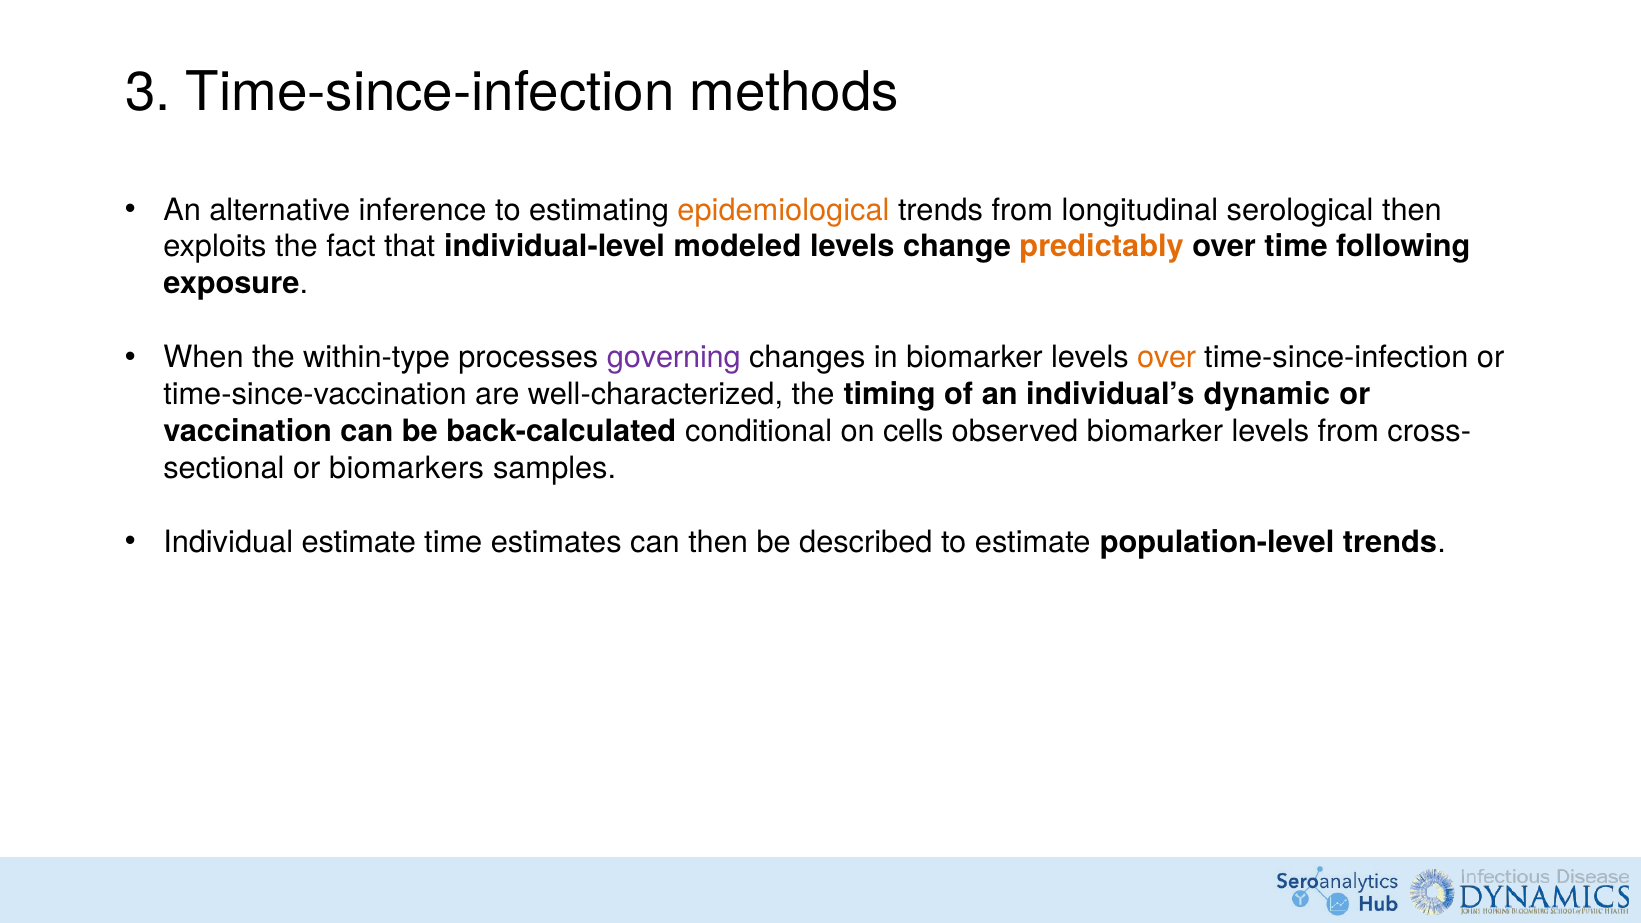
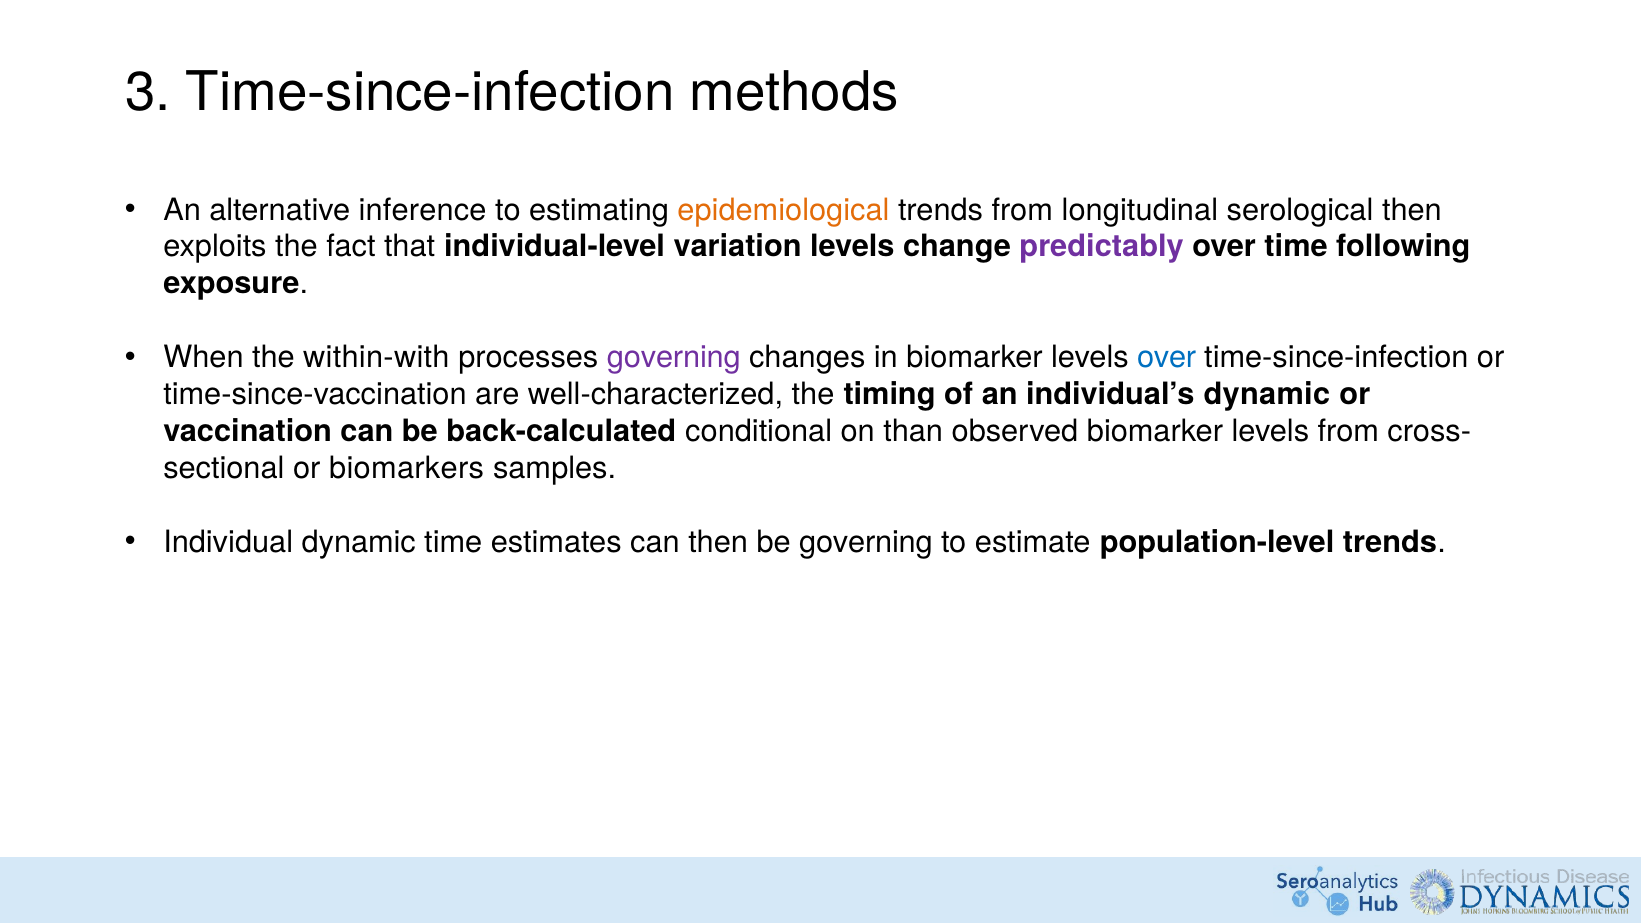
modeled: modeled -> variation
predictably colour: orange -> purple
within-type: within-type -> within-with
over at (1167, 358) colour: orange -> blue
cells: cells -> than
Individual estimate: estimate -> dynamic
be described: described -> governing
